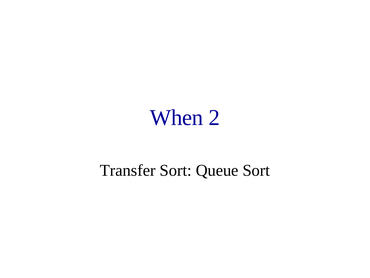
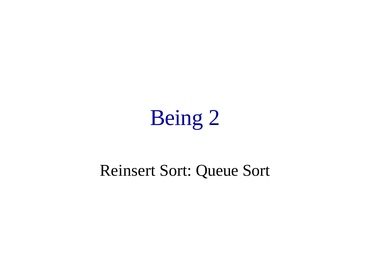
When: When -> Being
Transfer: Transfer -> Reinsert
